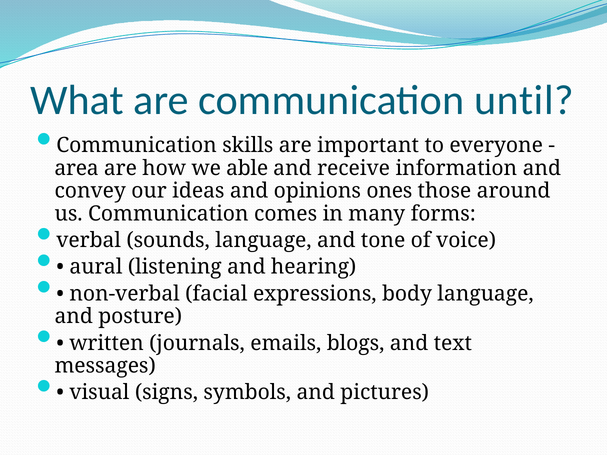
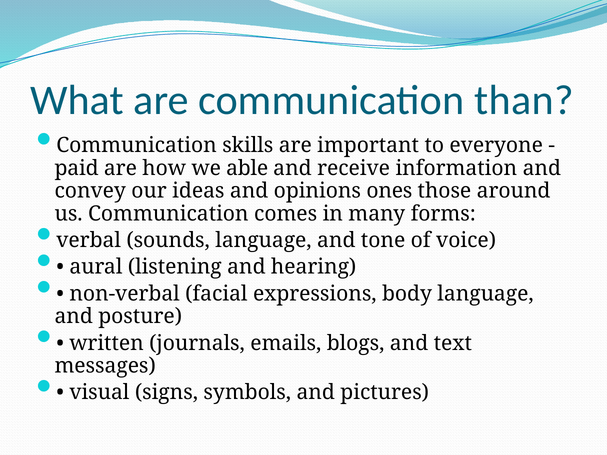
until: until -> than
area: area -> paid
